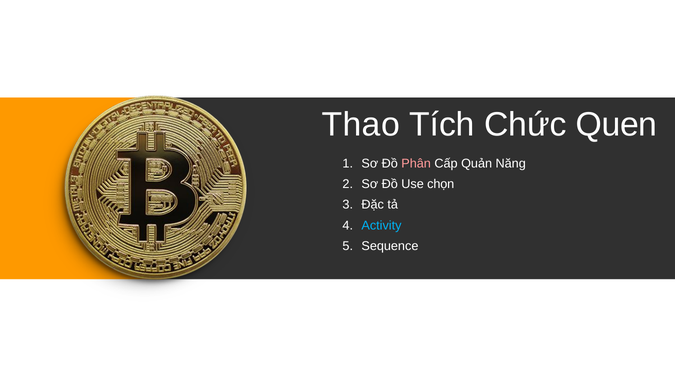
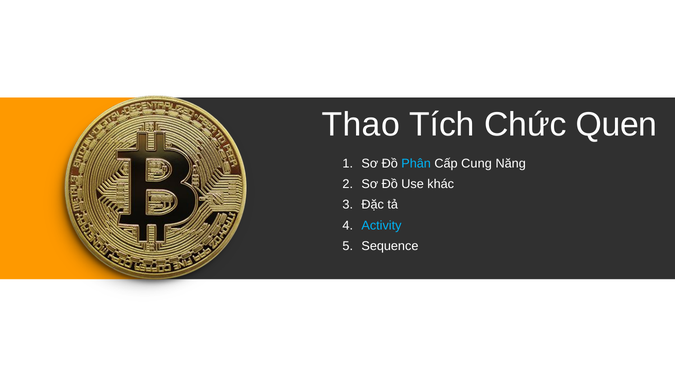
Phân colour: pink -> light blue
Quản: Quản -> Cung
chọn: chọn -> khác
